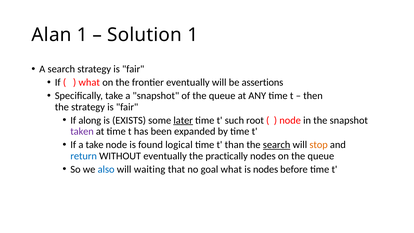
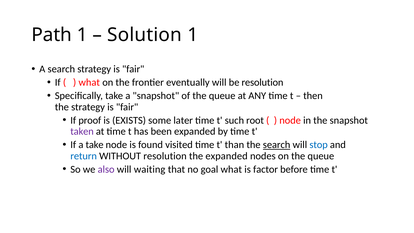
Alan: Alan -> Path
be assertions: assertions -> resolution
along: along -> proof
later underline: present -> none
logical: logical -> visited
stop colour: orange -> blue
WITHOUT eventually: eventually -> resolution
the practically: practically -> expanded
also colour: blue -> purple
is nodes: nodes -> factor
